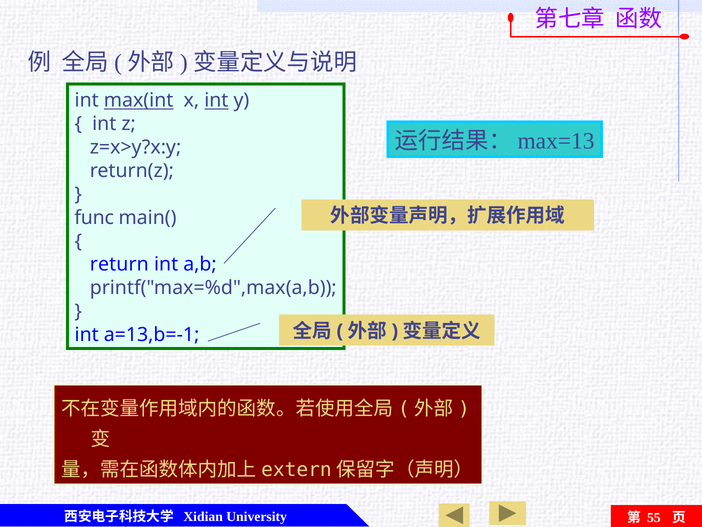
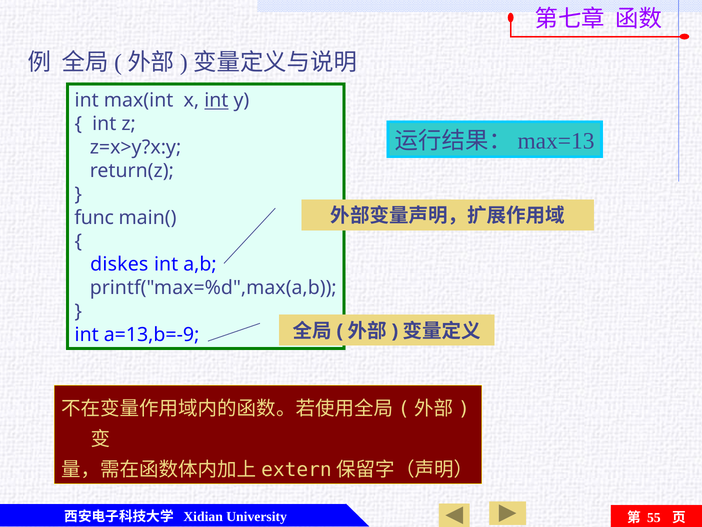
max(int underline: present -> none
return: return -> diskes
a=13,b=-1: a=13,b=-1 -> a=13,b=-9
